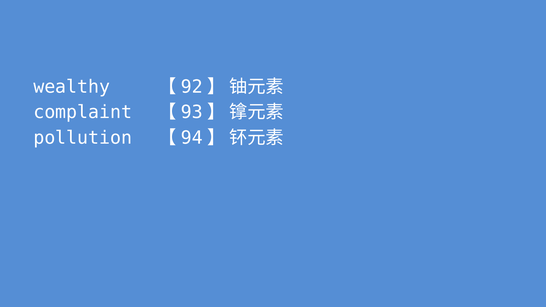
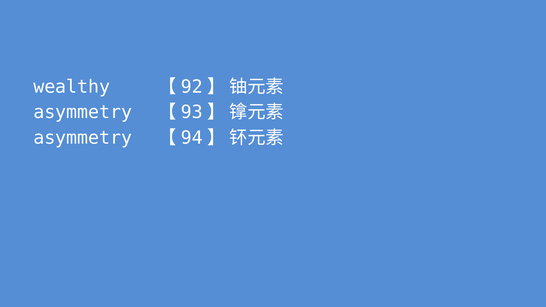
complaint at (83, 112): complaint -> asymmetry
pollution at (83, 138): pollution -> asymmetry
